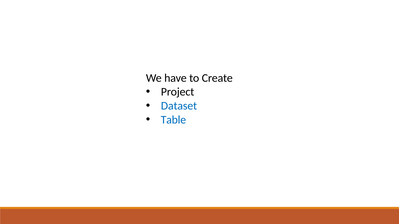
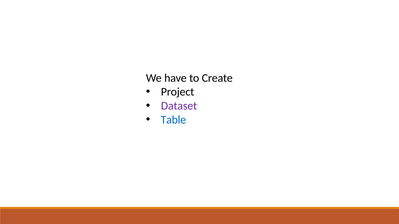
Dataset colour: blue -> purple
